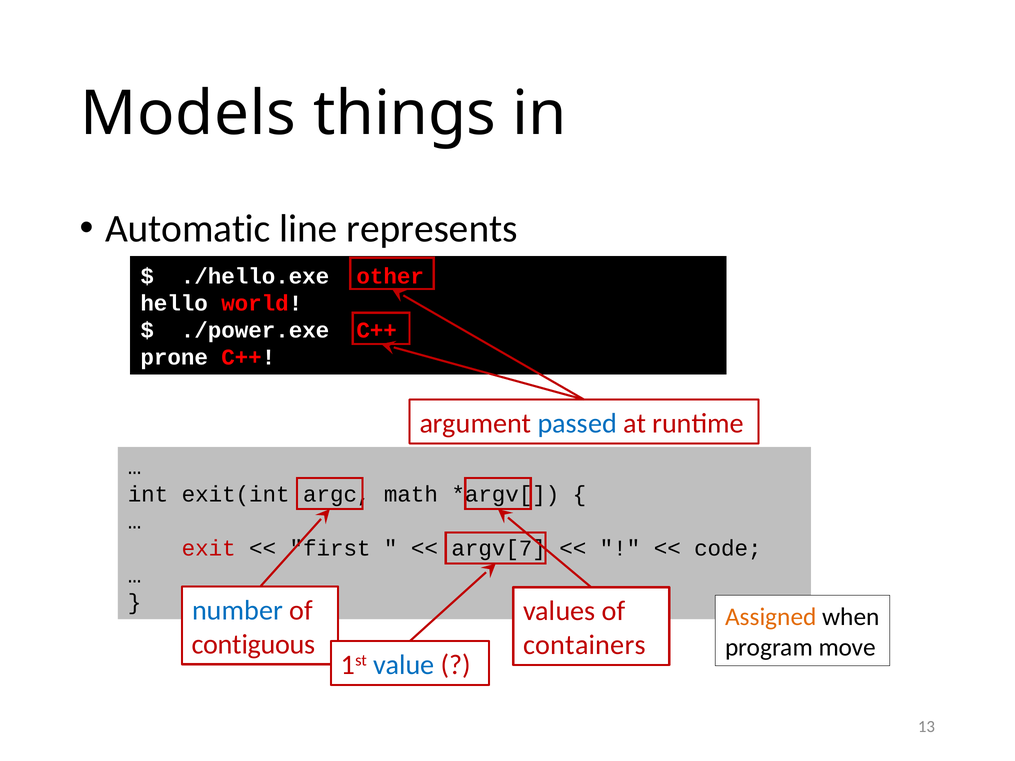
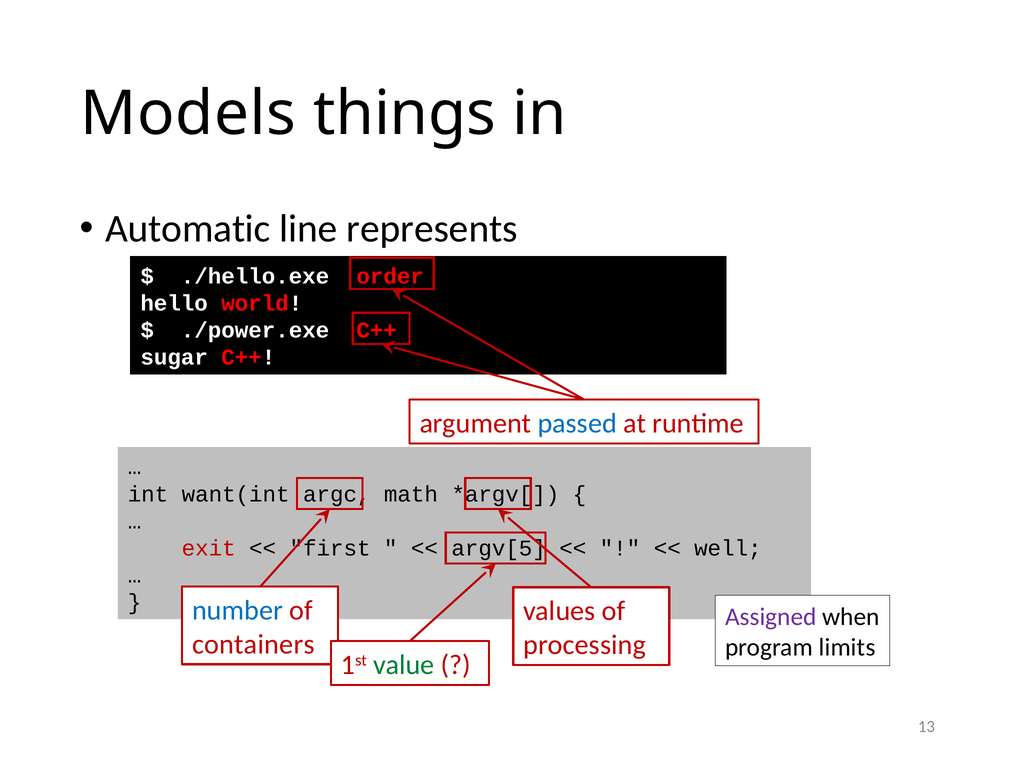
other: other -> order
prone: prone -> sugar
exit(int: exit(int -> want(int
argv[7: argv[7 -> argv[5
code: code -> well
Assigned colour: orange -> purple
contiguous: contiguous -> containers
containers: containers -> processing
move: move -> limits
value colour: blue -> green
